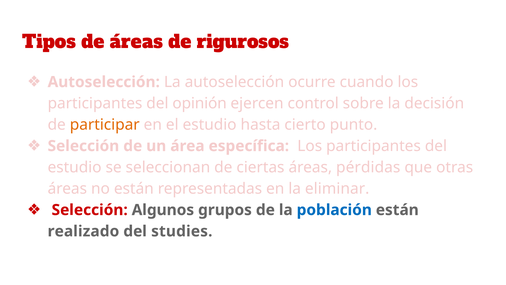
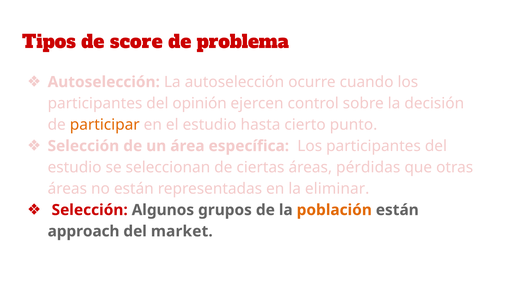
de áreas: áreas -> score
rigurosos: rigurosos -> problema
población colour: blue -> orange
realizado: realizado -> approach
studies: studies -> market
